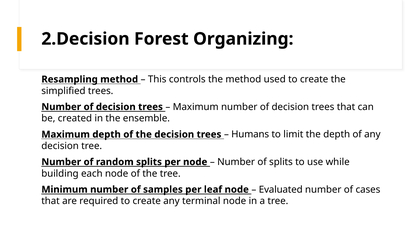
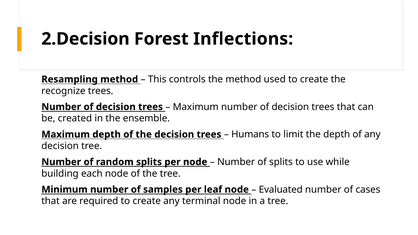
Organizing: Organizing -> Inflections
simplified: simplified -> recognize
